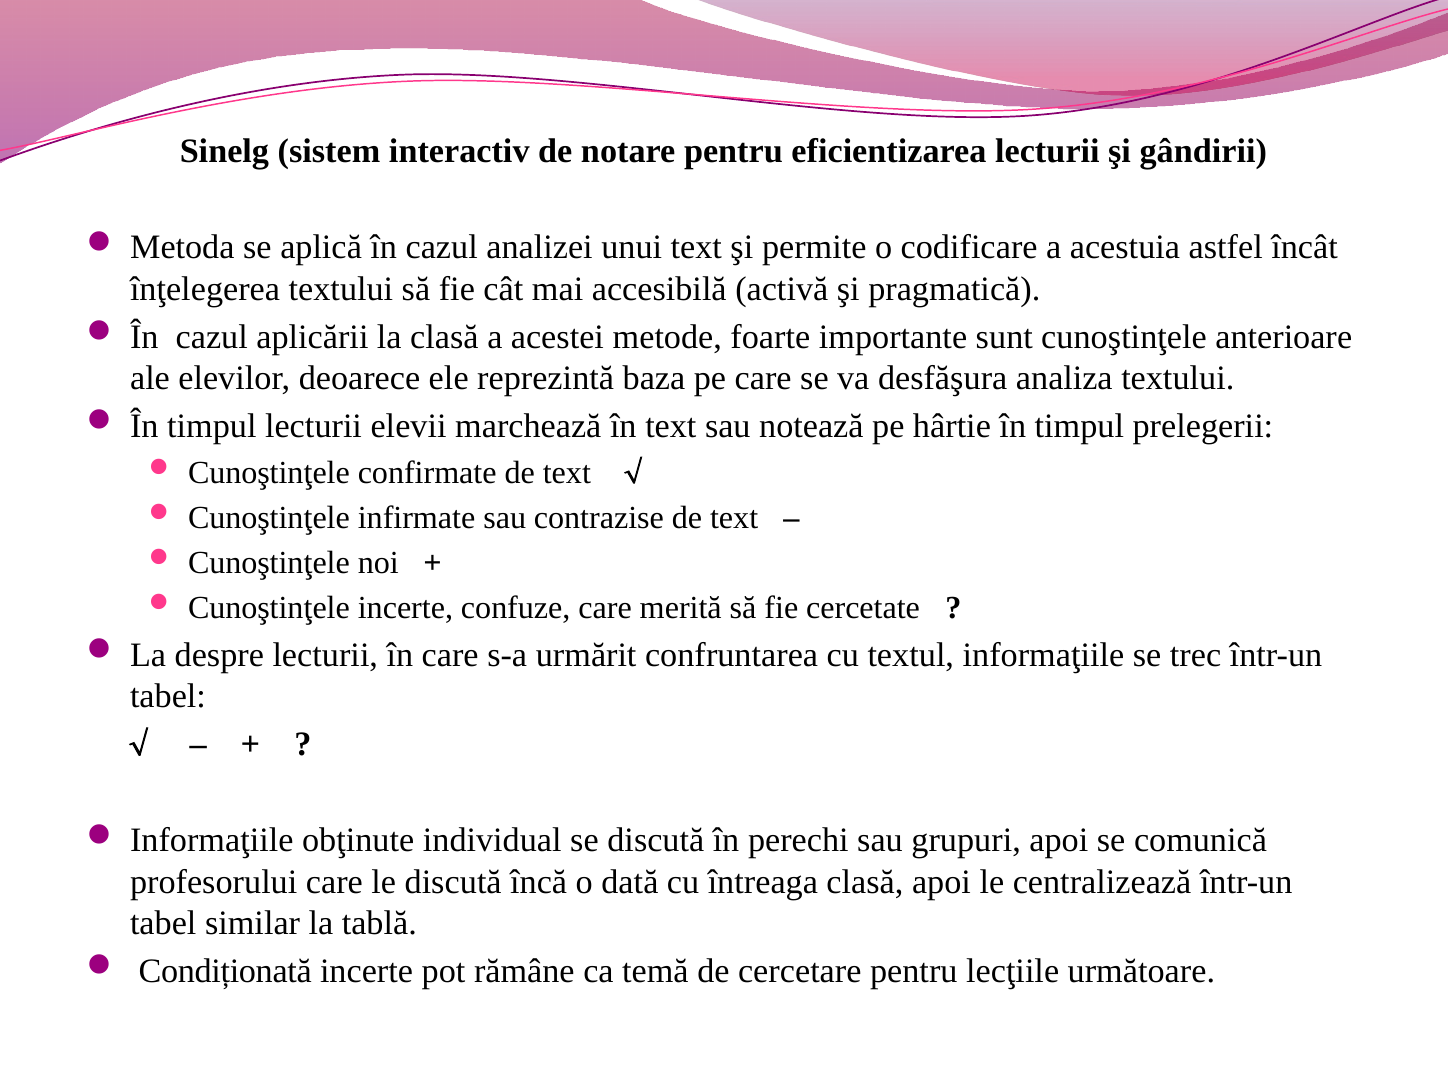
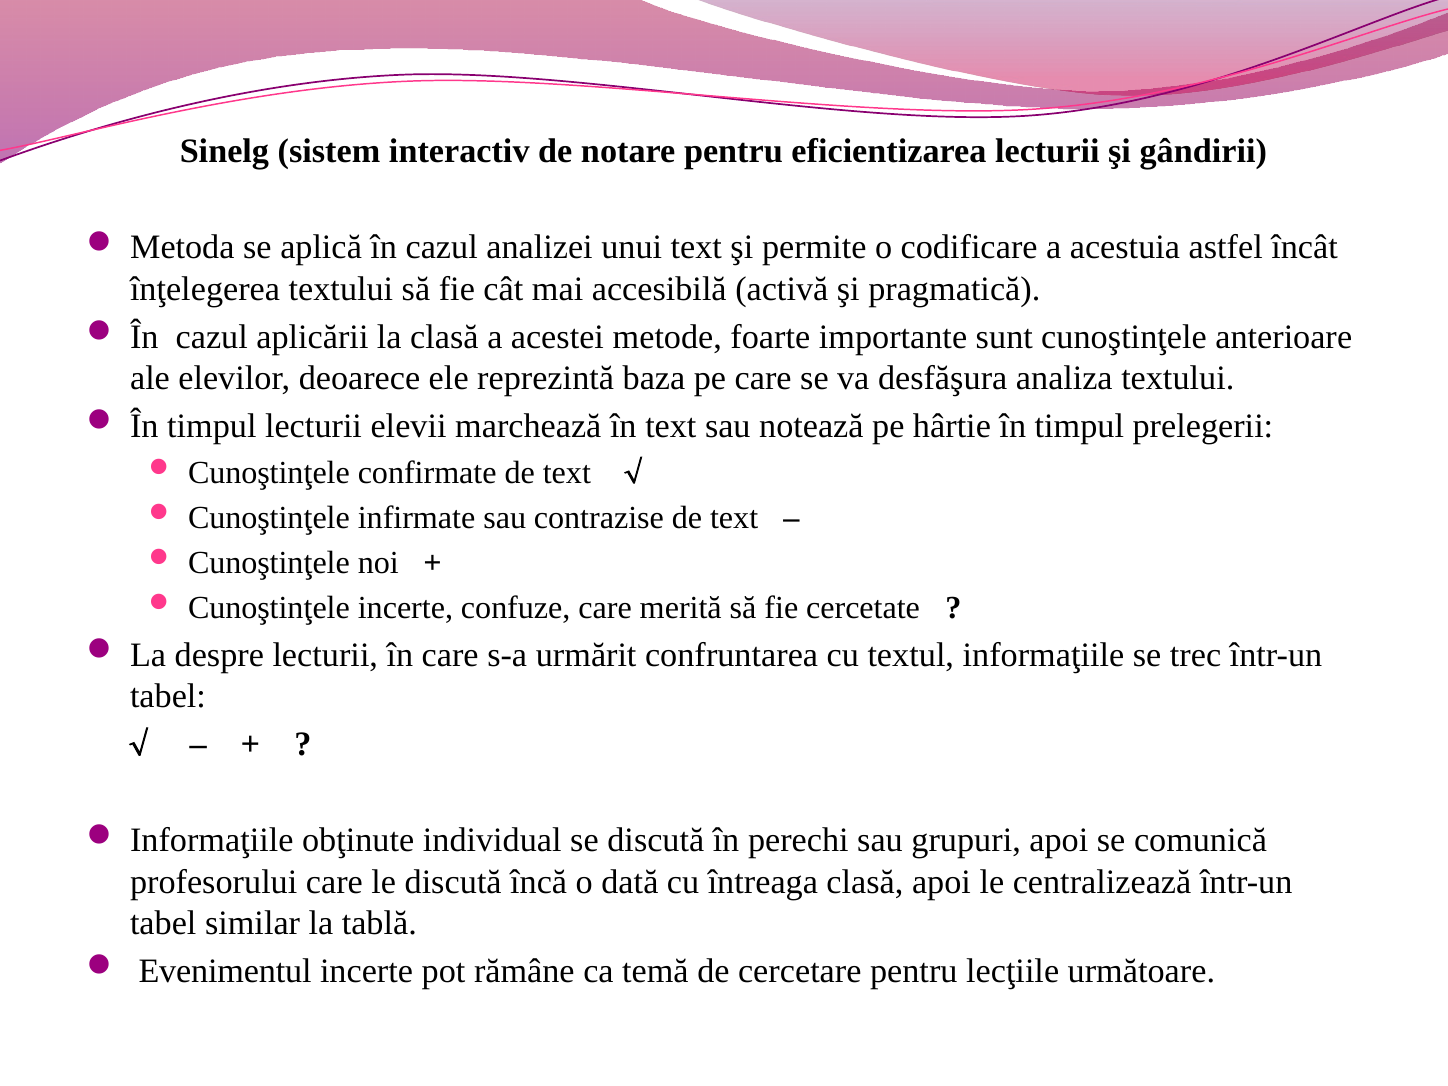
Condiționată: Condiționată -> Evenimentul
